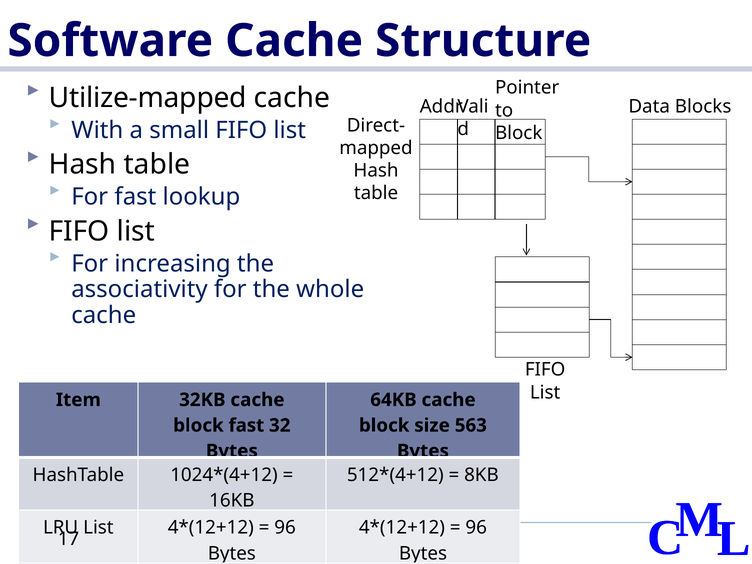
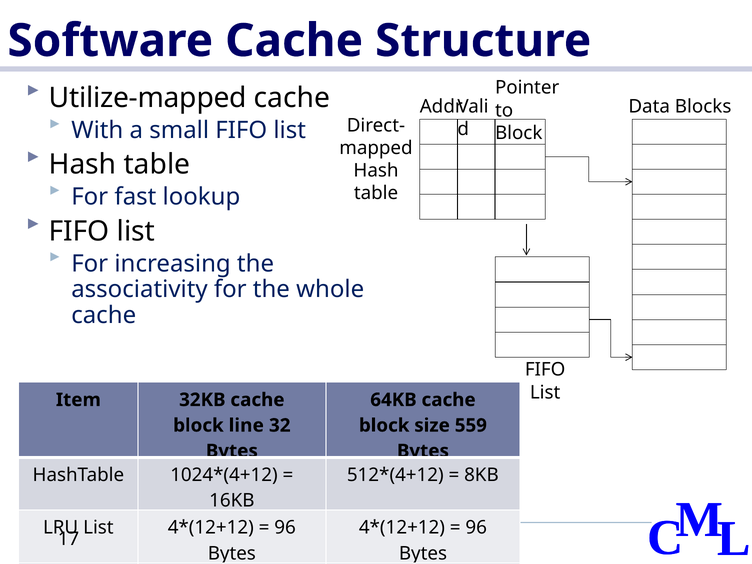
block fast: fast -> line
563: 563 -> 559
